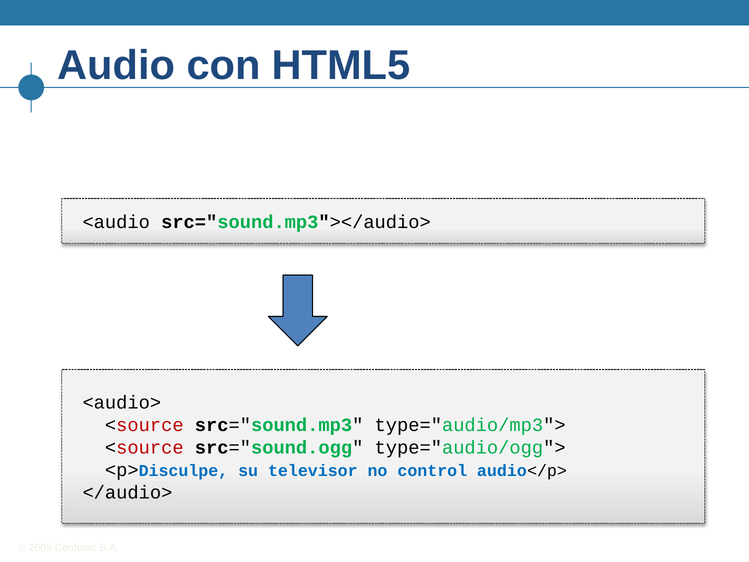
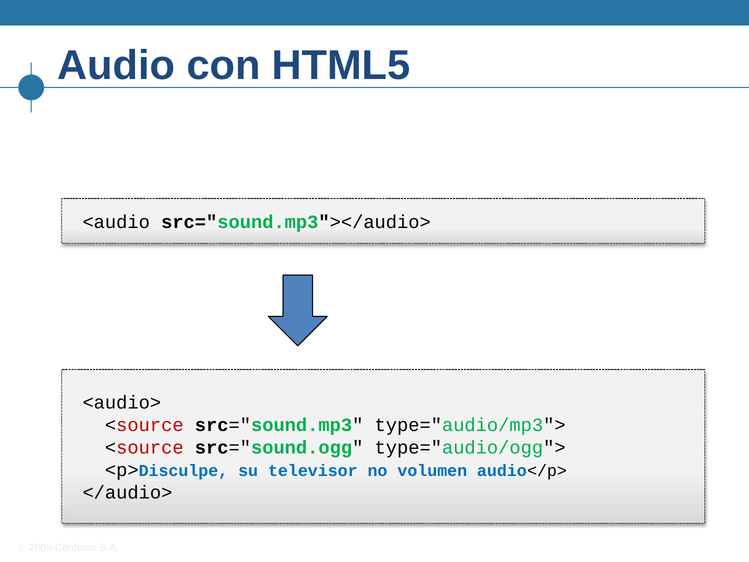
control: control -> volumen
